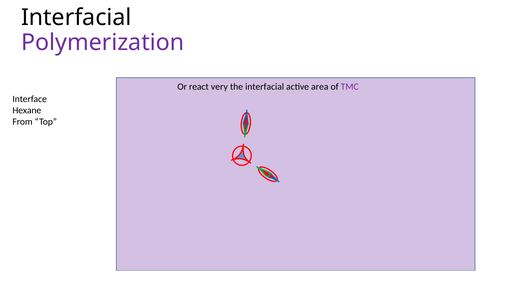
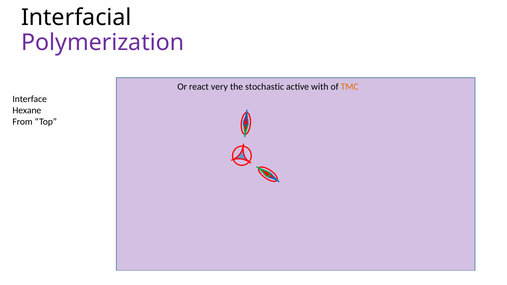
the interfacial: interfacial -> stochastic
area: area -> with
TMC colour: purple -> orange
